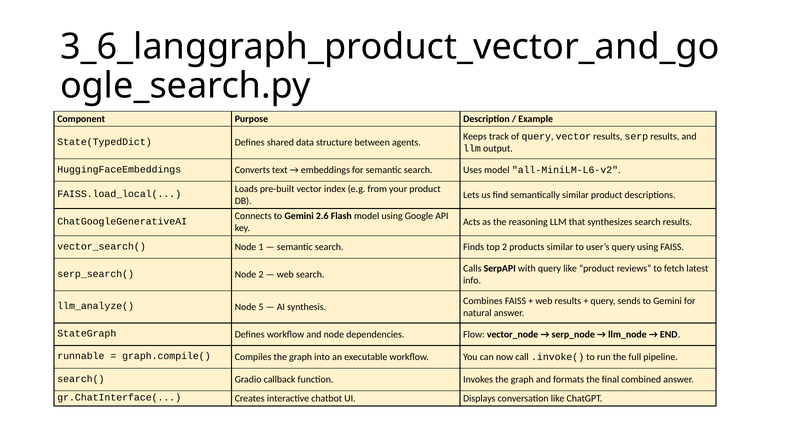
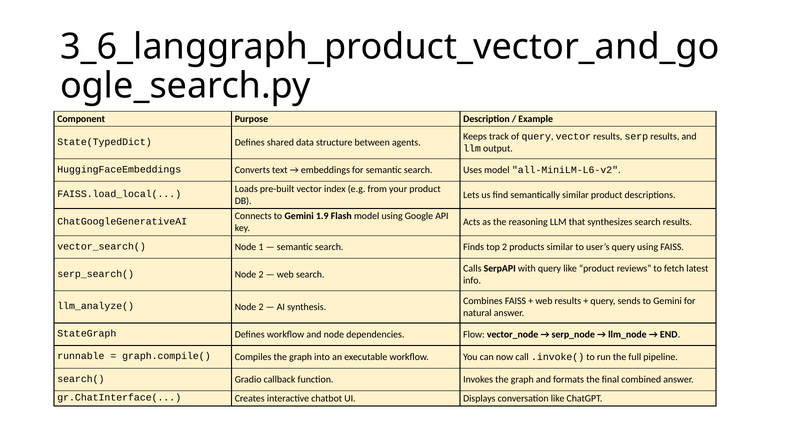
2.6: 2.6 -> 1.9
5 at (261, 307): 5 -> 2
